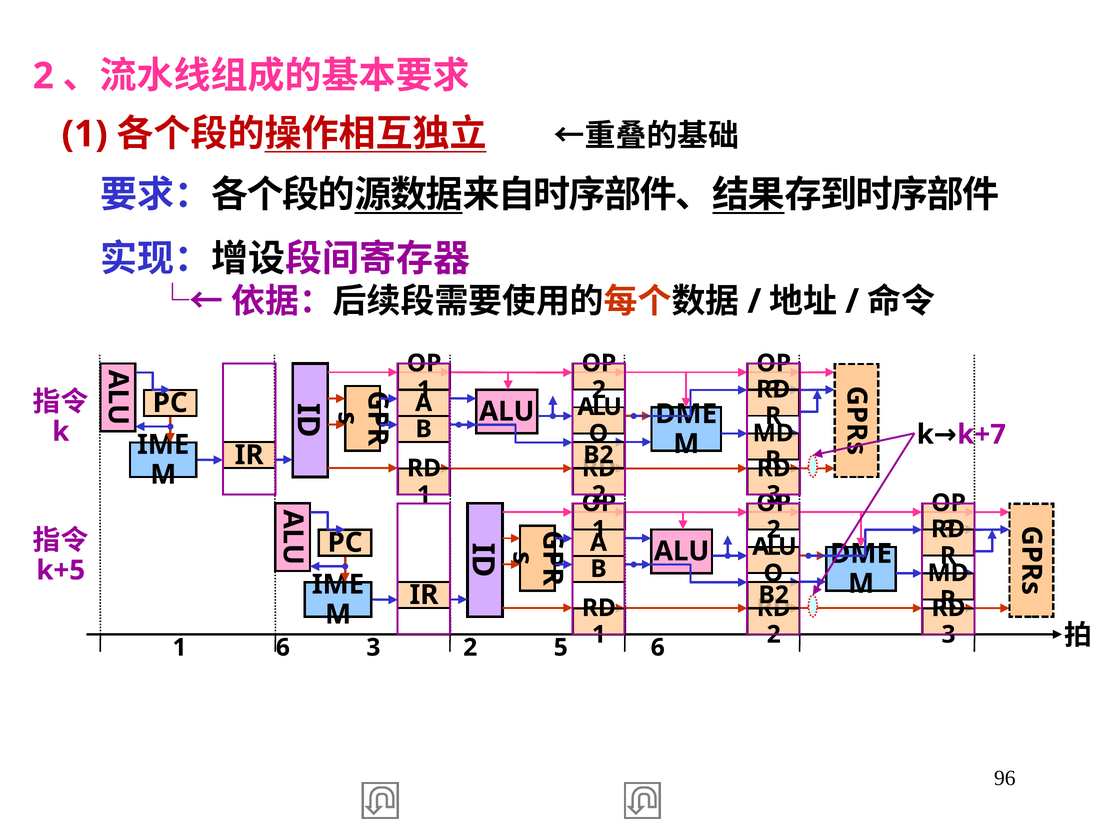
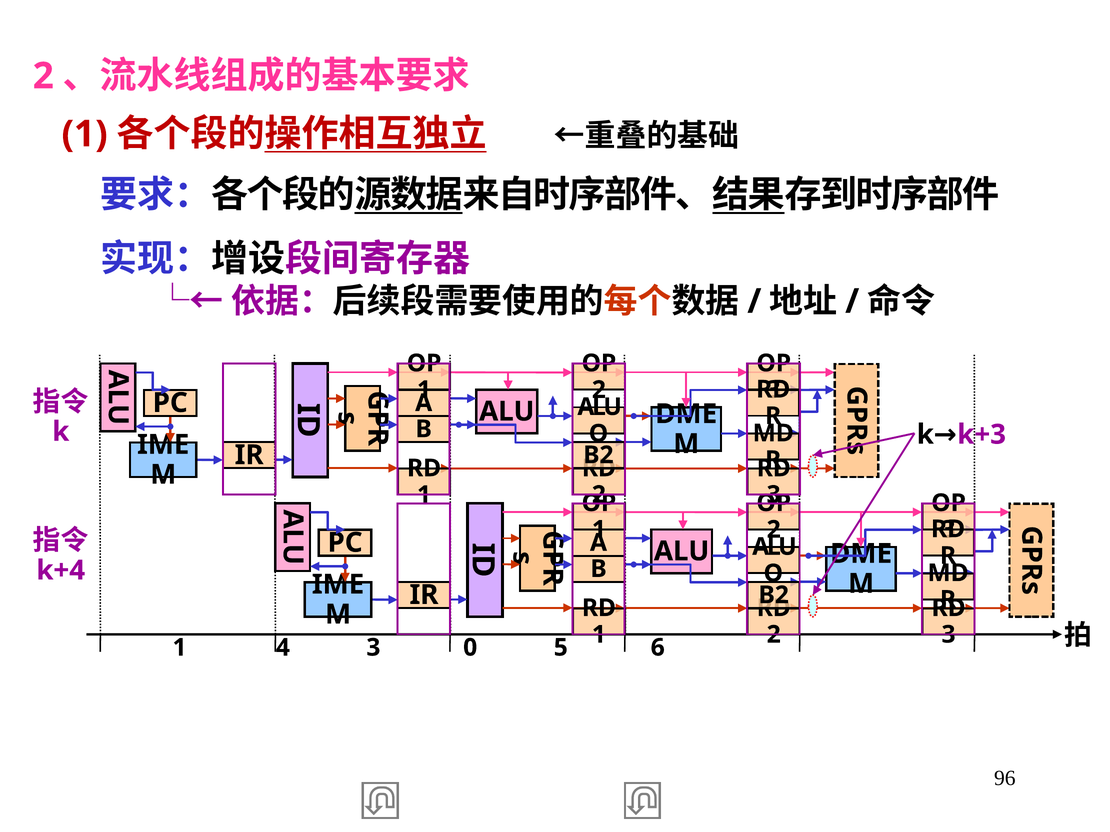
k+7: k+7 -> k+3
k+5: k+5 -> k+4
1 6: 6 -> 4
3 2: 2 -> 0
